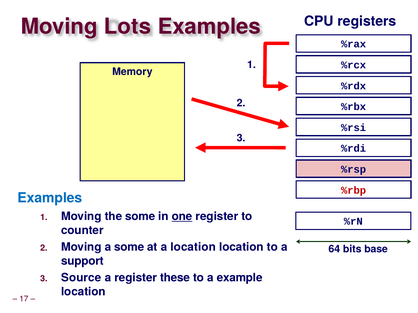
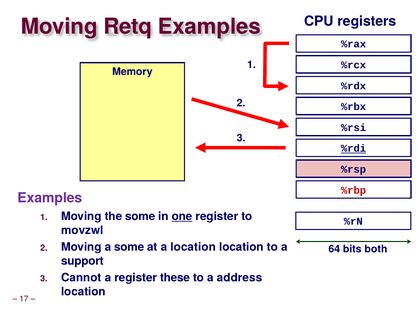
Lots: Lots -> Retq
%rdi underline: none -> present
Examples at (50, 198) colour: blue -> purple
counter: counter -> movzwl
base: base -> both
Source: Source -> Cannot
example: example -> address
